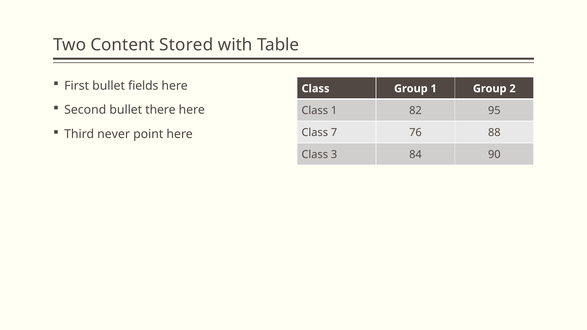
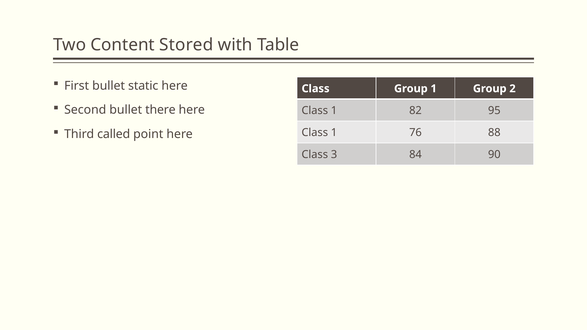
fields: fields -> static
never: never -> called
7 at (334, 133): 7 -> 1
